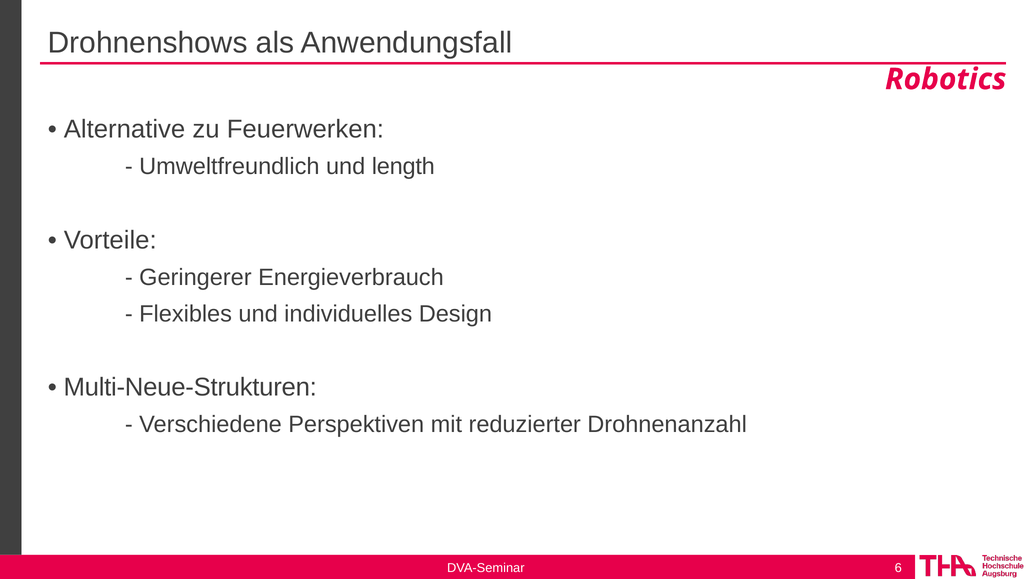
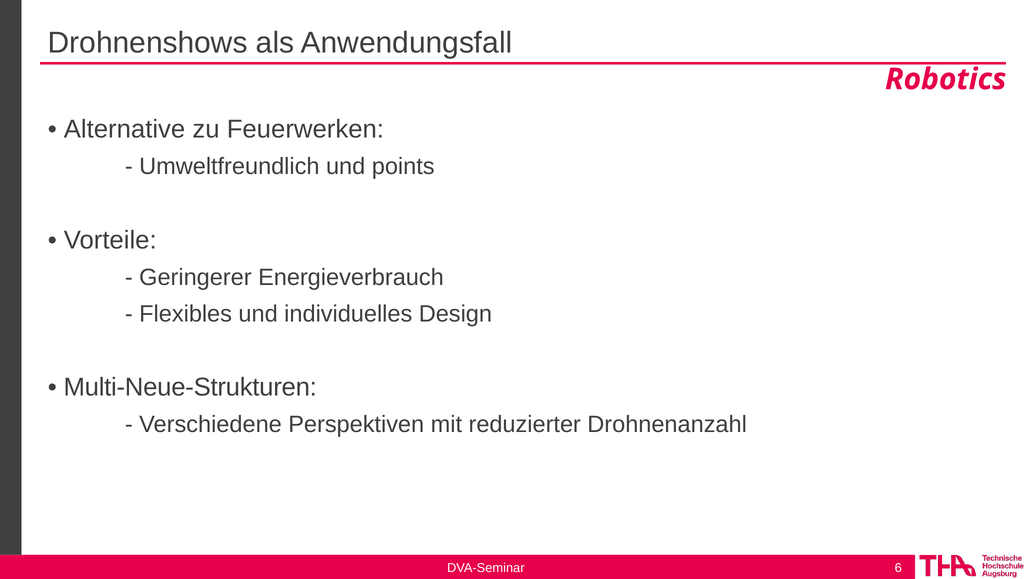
length: length -> points
